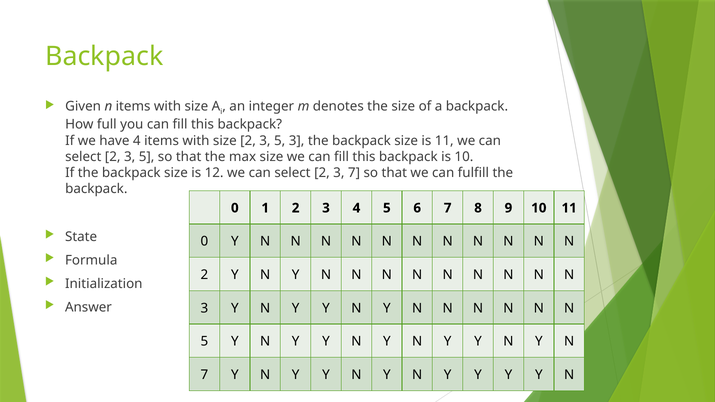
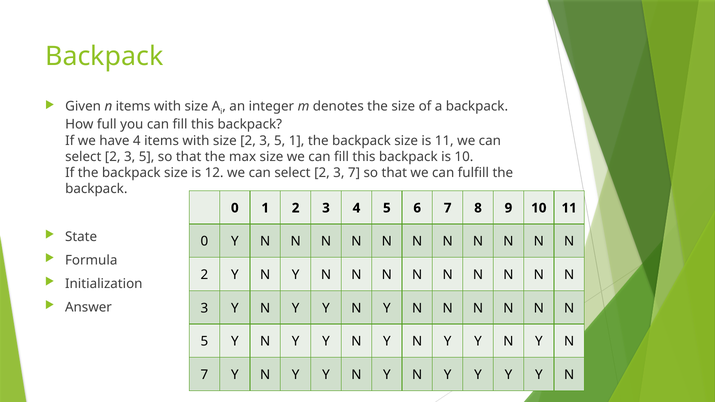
5 3: 3 -> 1
